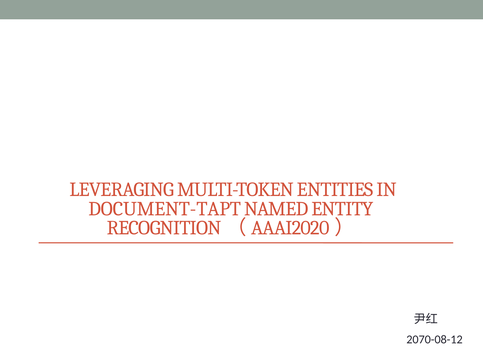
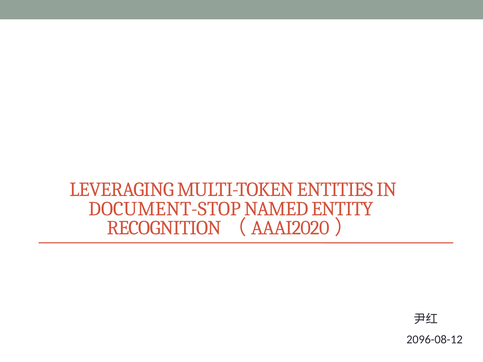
DOCUMENT-TAPT: DOCUMENT-TAPT -> DOCUMENT-STOP
2070-08-12: 2070-08-12 -> 2096-08-12
